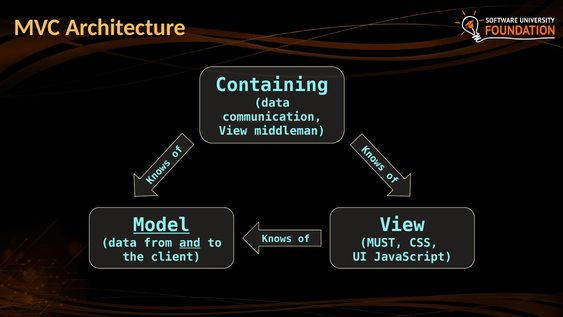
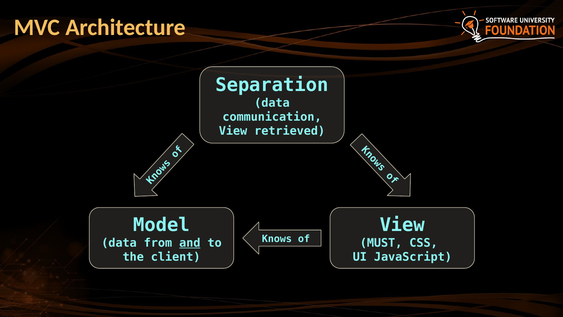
Containing: Containing -> Separation
middleman: middleman -> retrieved
Model underline: present -> none
